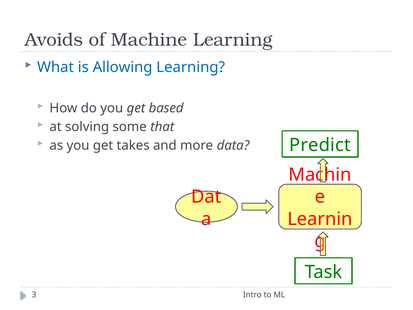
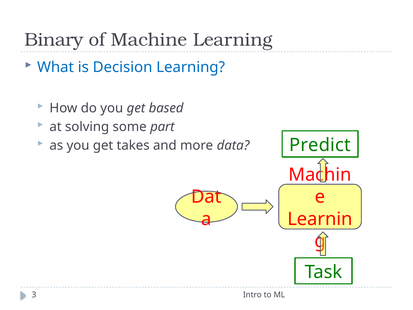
Avoids: Avoids -> Binary
Allowing: Allowing -> Decision
that: that -> part
